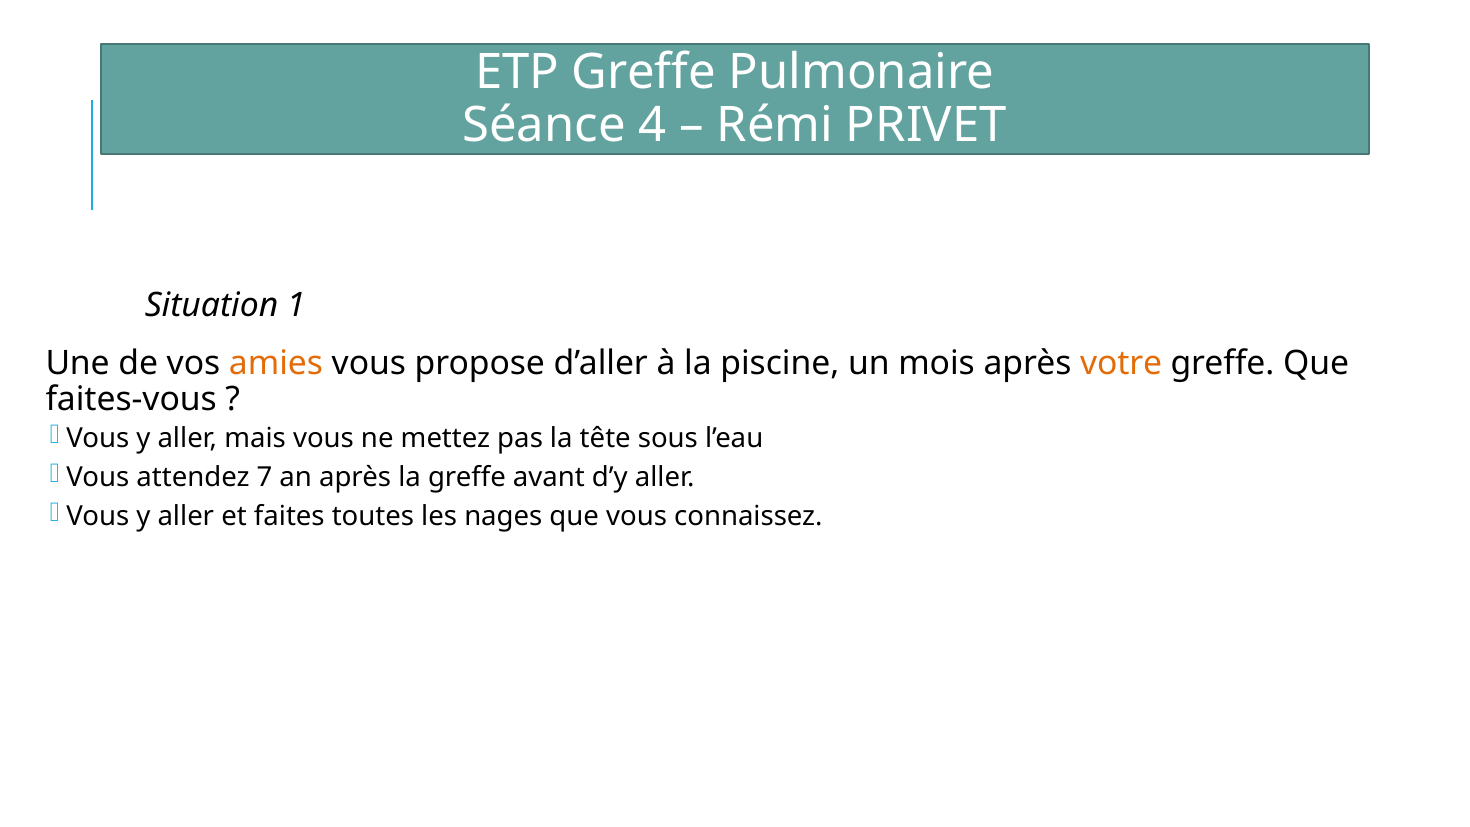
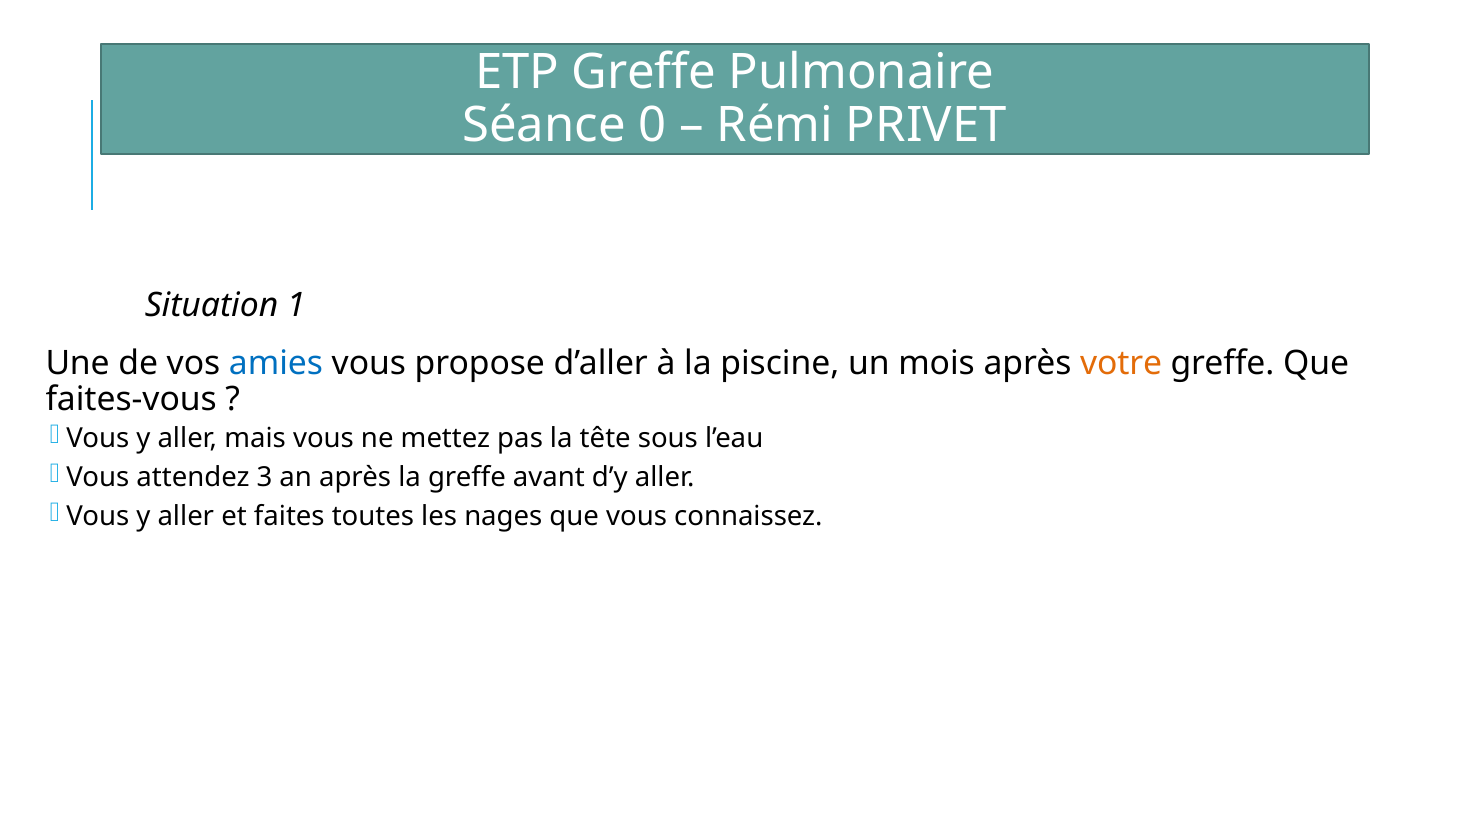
4: 4 -> 0
amies colour: orange -> blue
7: 7 -> 3
